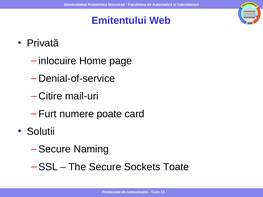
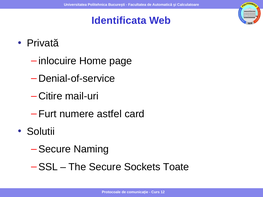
Emitentului: Emitentului -> Identificata
poate: poate -> astfel
